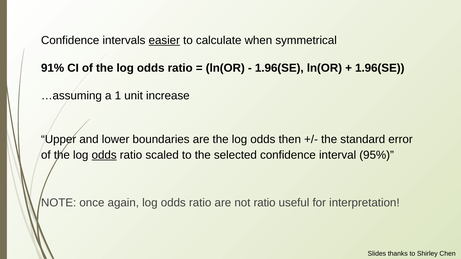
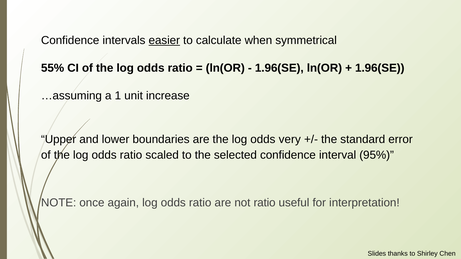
91%: 91% -> 55%
then: then -> very
odds at (104, 155) underline: present -> none
